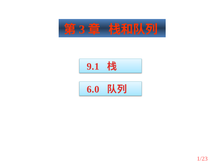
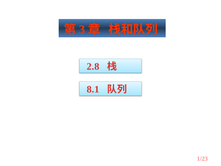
9.1: 9.1 -> 2.8
6.0: 6.0 -> 8.1
